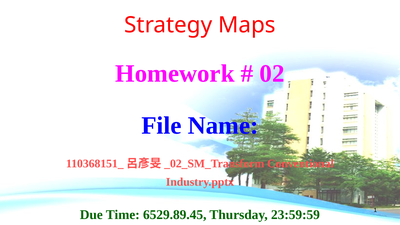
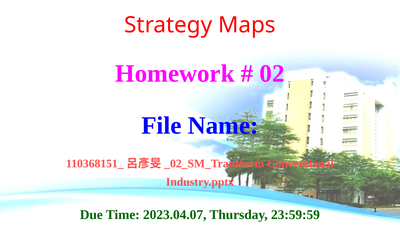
6529.89.45: 6529.89.45 -> 2023.04.07
